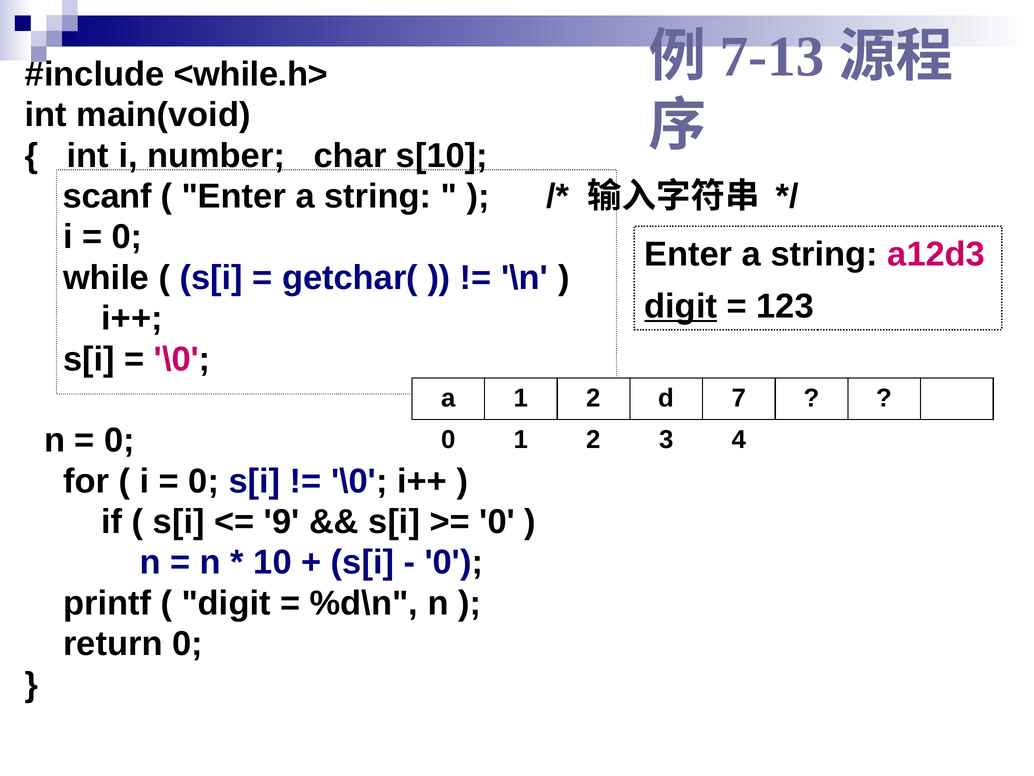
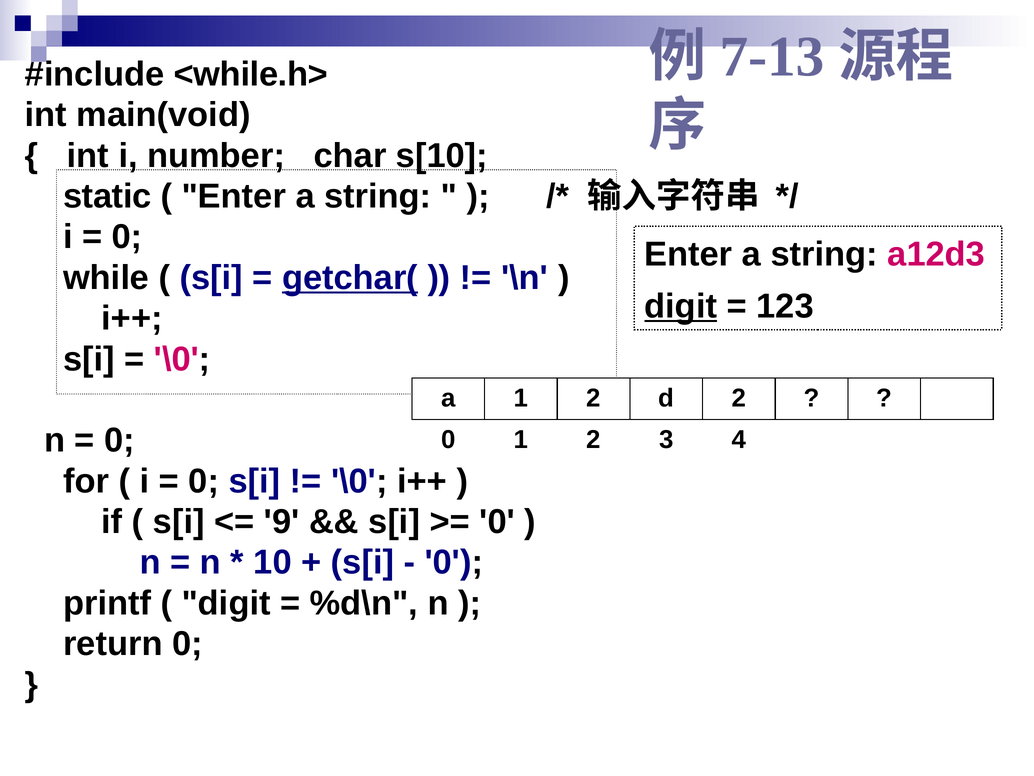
scanf: scanf -> static
getchar( underline: none -> present
d 7: 7 -> 2
